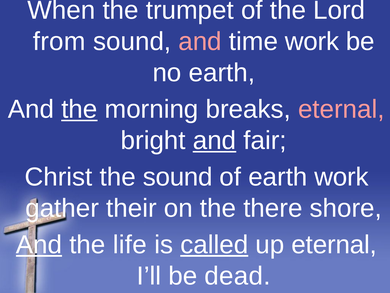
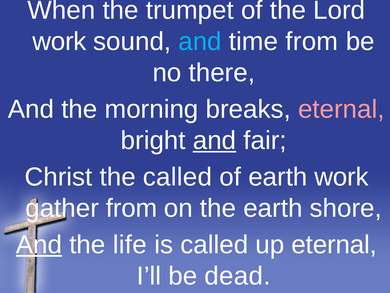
from at (59, 41): from -> work
and at (200, 41) colour: pink -> light blue
time work: work -> from
no earth: earth -> there
the at (79, 109) underline: present -> none
the sound: sound -> called
gather their: their -> from
the there: there -> earth
called at (214, 244) underline: present -> none
